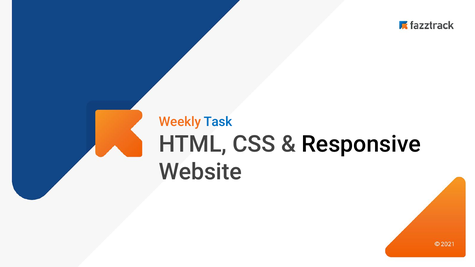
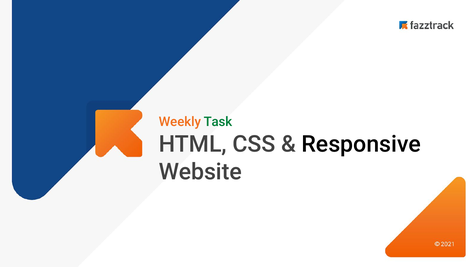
Task colour: blue -> green
